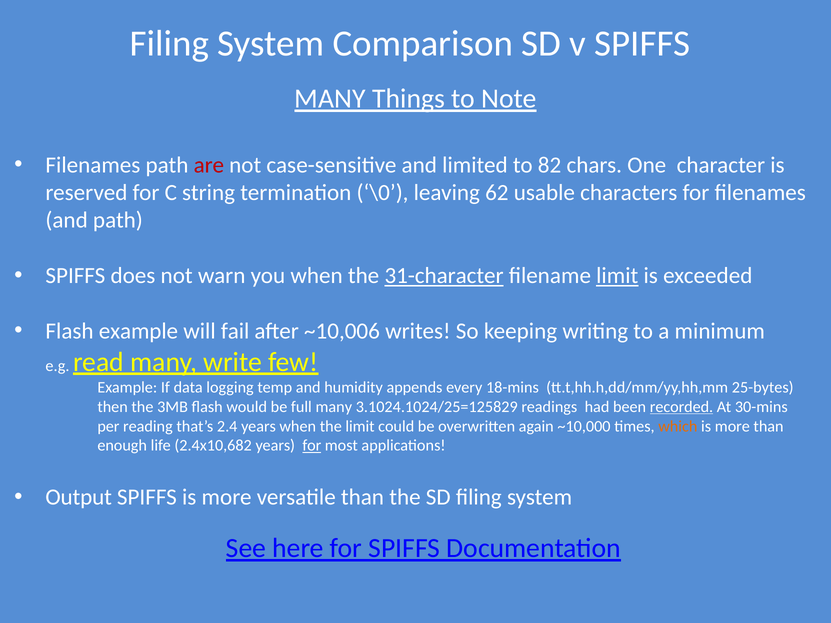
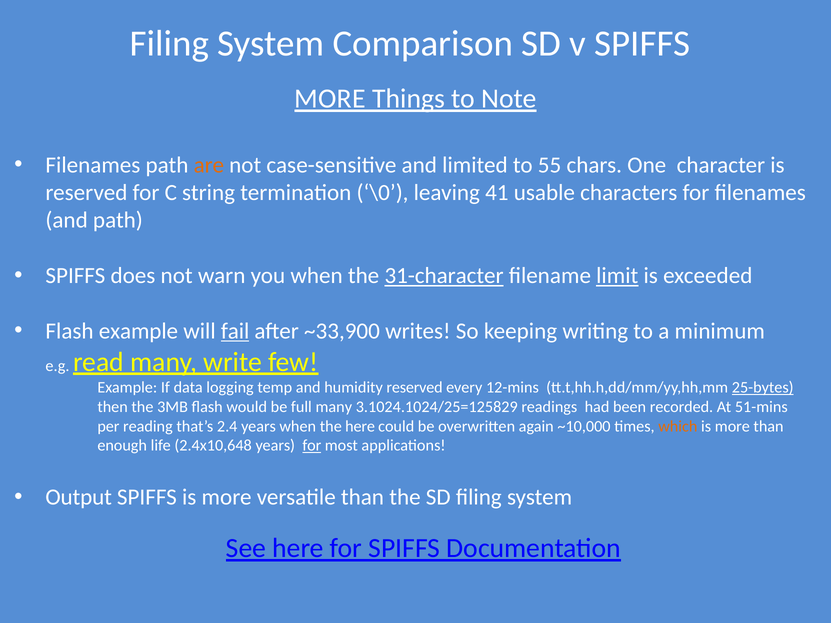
MANY at (330, 99): MANY -> MORE
are colour: red -> orange
82: 82 -> 55
62: 62 -> 41
fail underline: none -> present
~10,006: ~10,006 -> ~33,900
humidity appends: appends -> reserved
18-mins: 18-mins -> 12-mins
25-bytes underline: none -> present
recorded underline: present -> none
30-mins: 30-mins -> 51-mins
the limit: limit -> here
2.4x10,682: 2.4x10,682 -> 2.4x10,648
